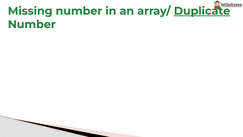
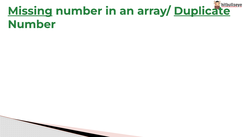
Missing underline: none -> present
